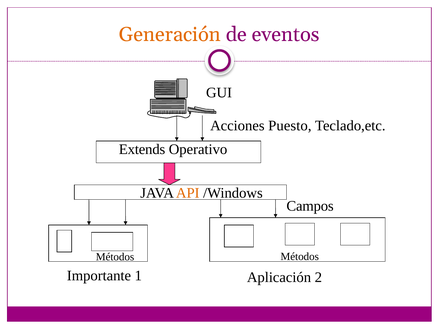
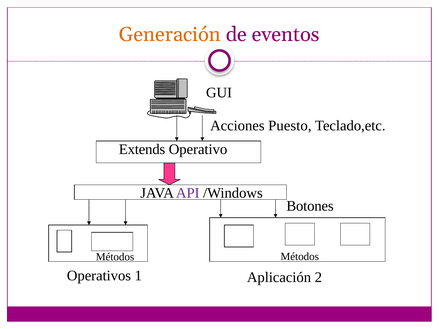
API colour: orange -> purple
Campos: Campos -> Botones
Importante: Importante -> Operativos
